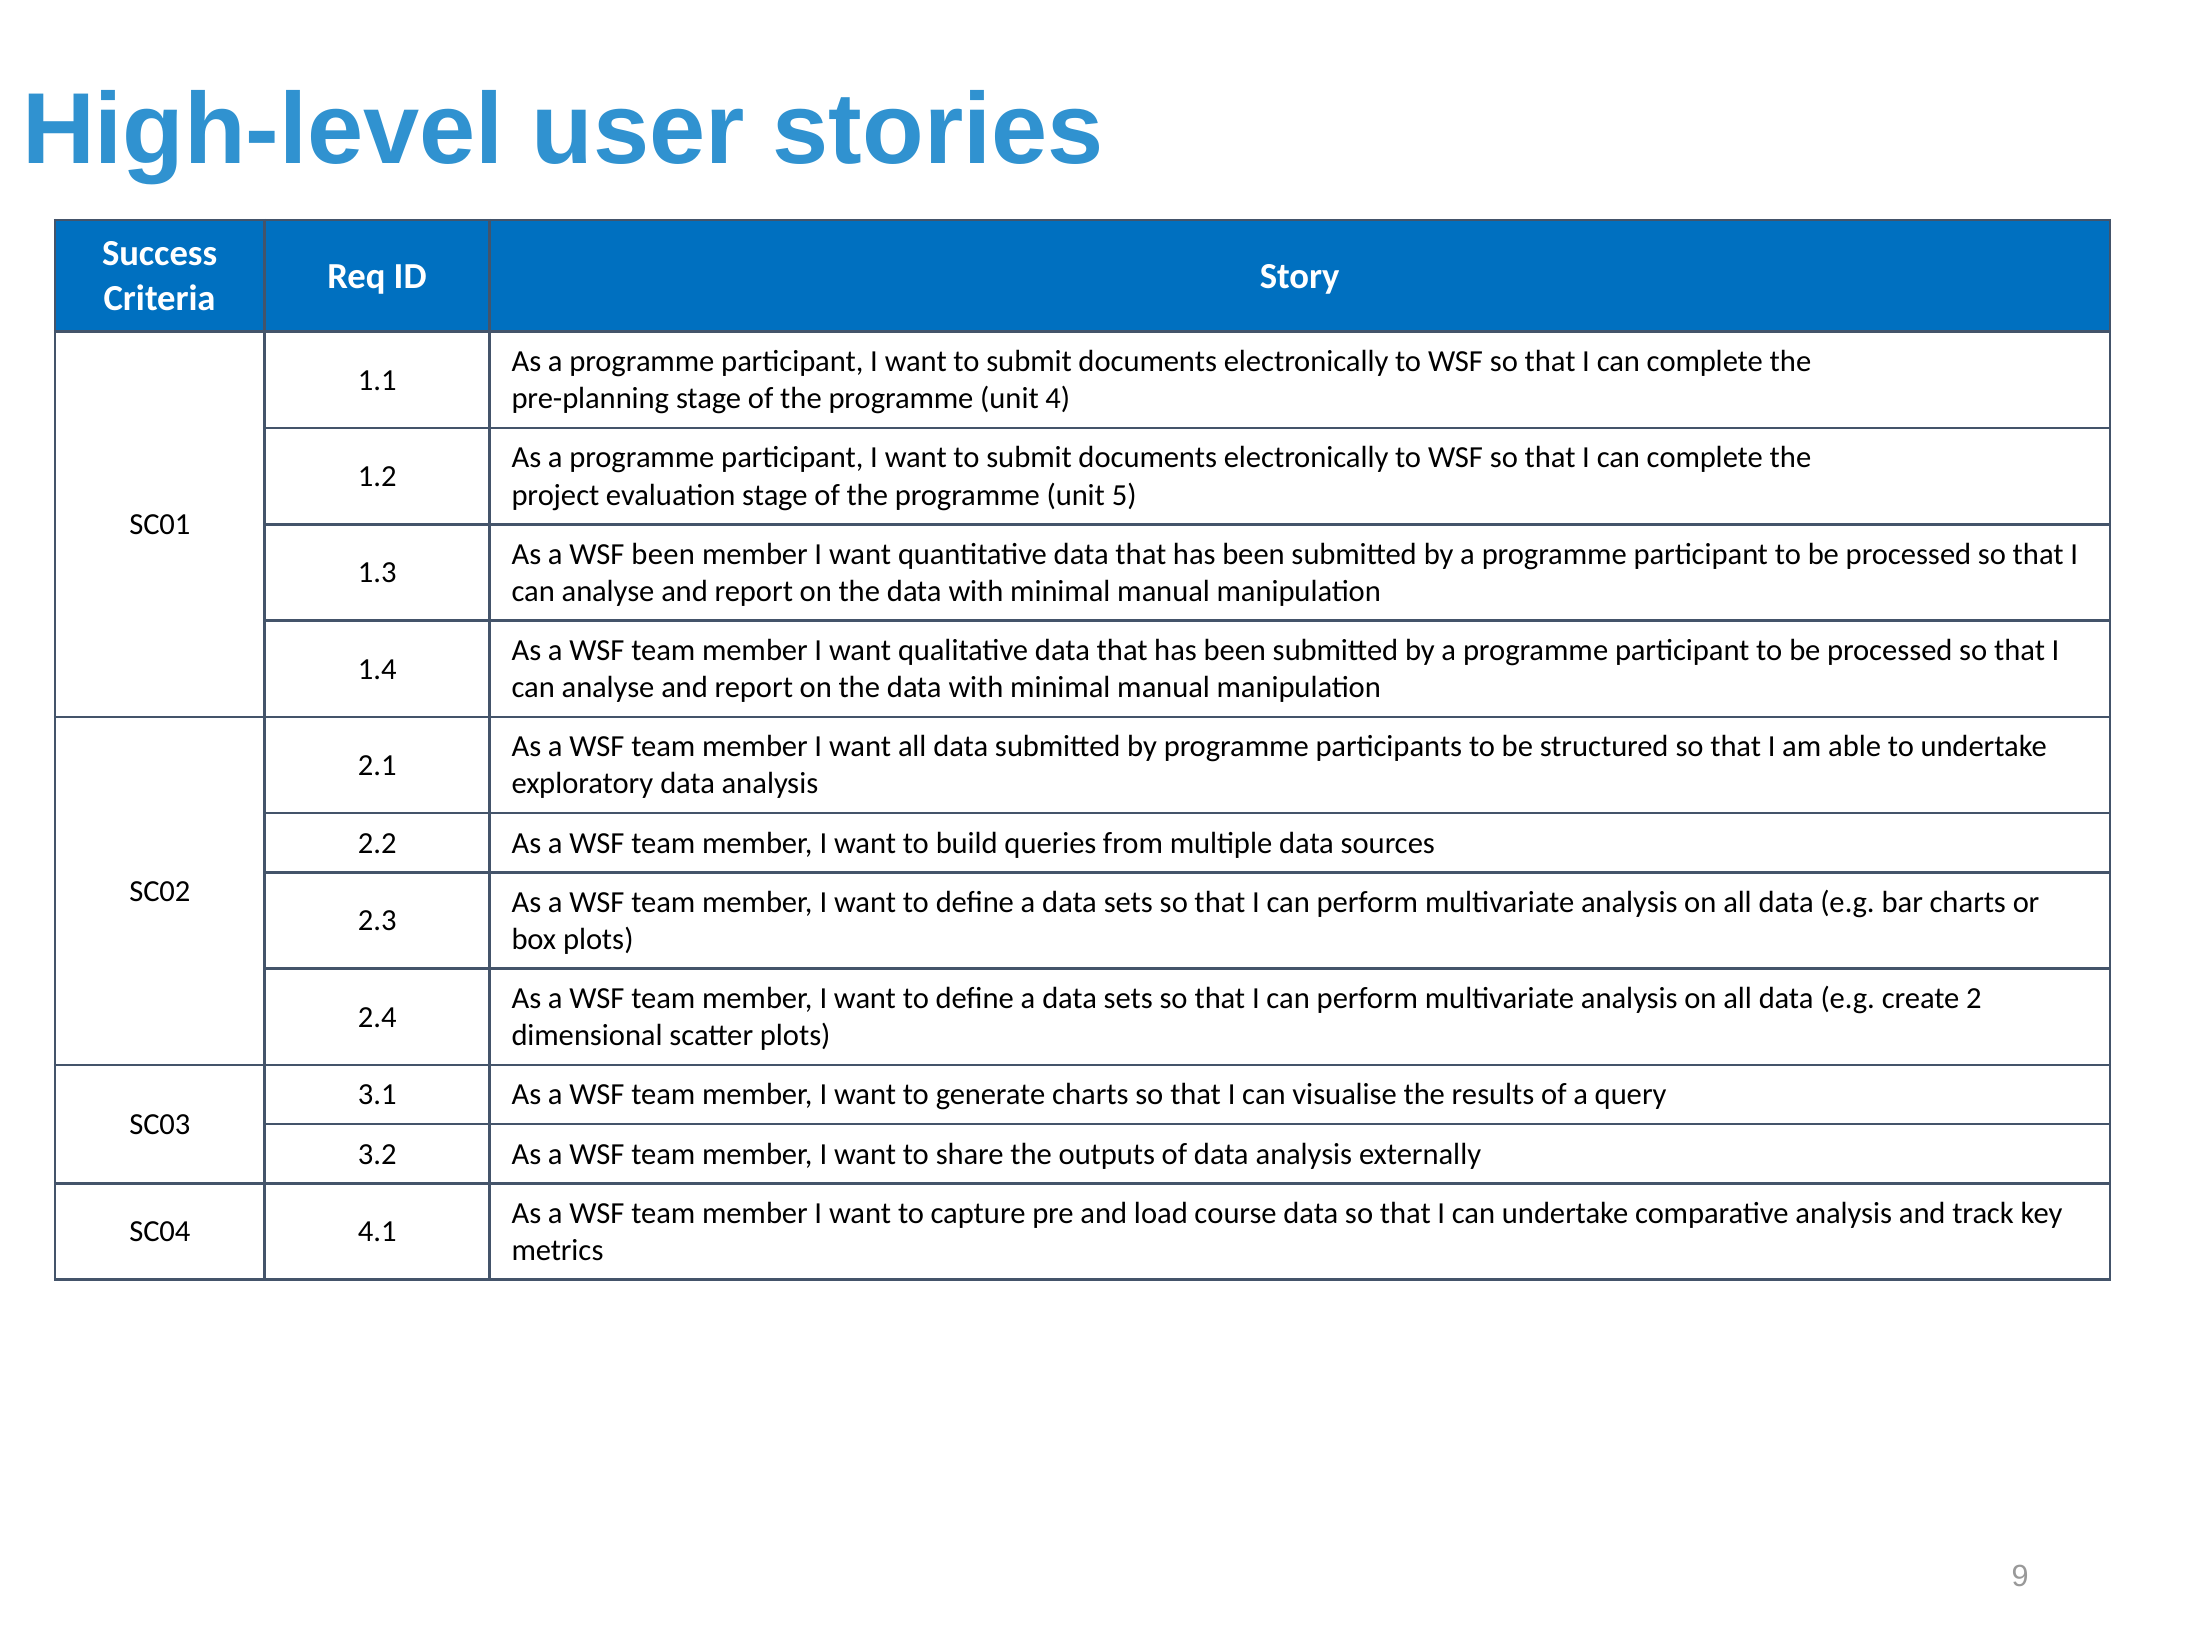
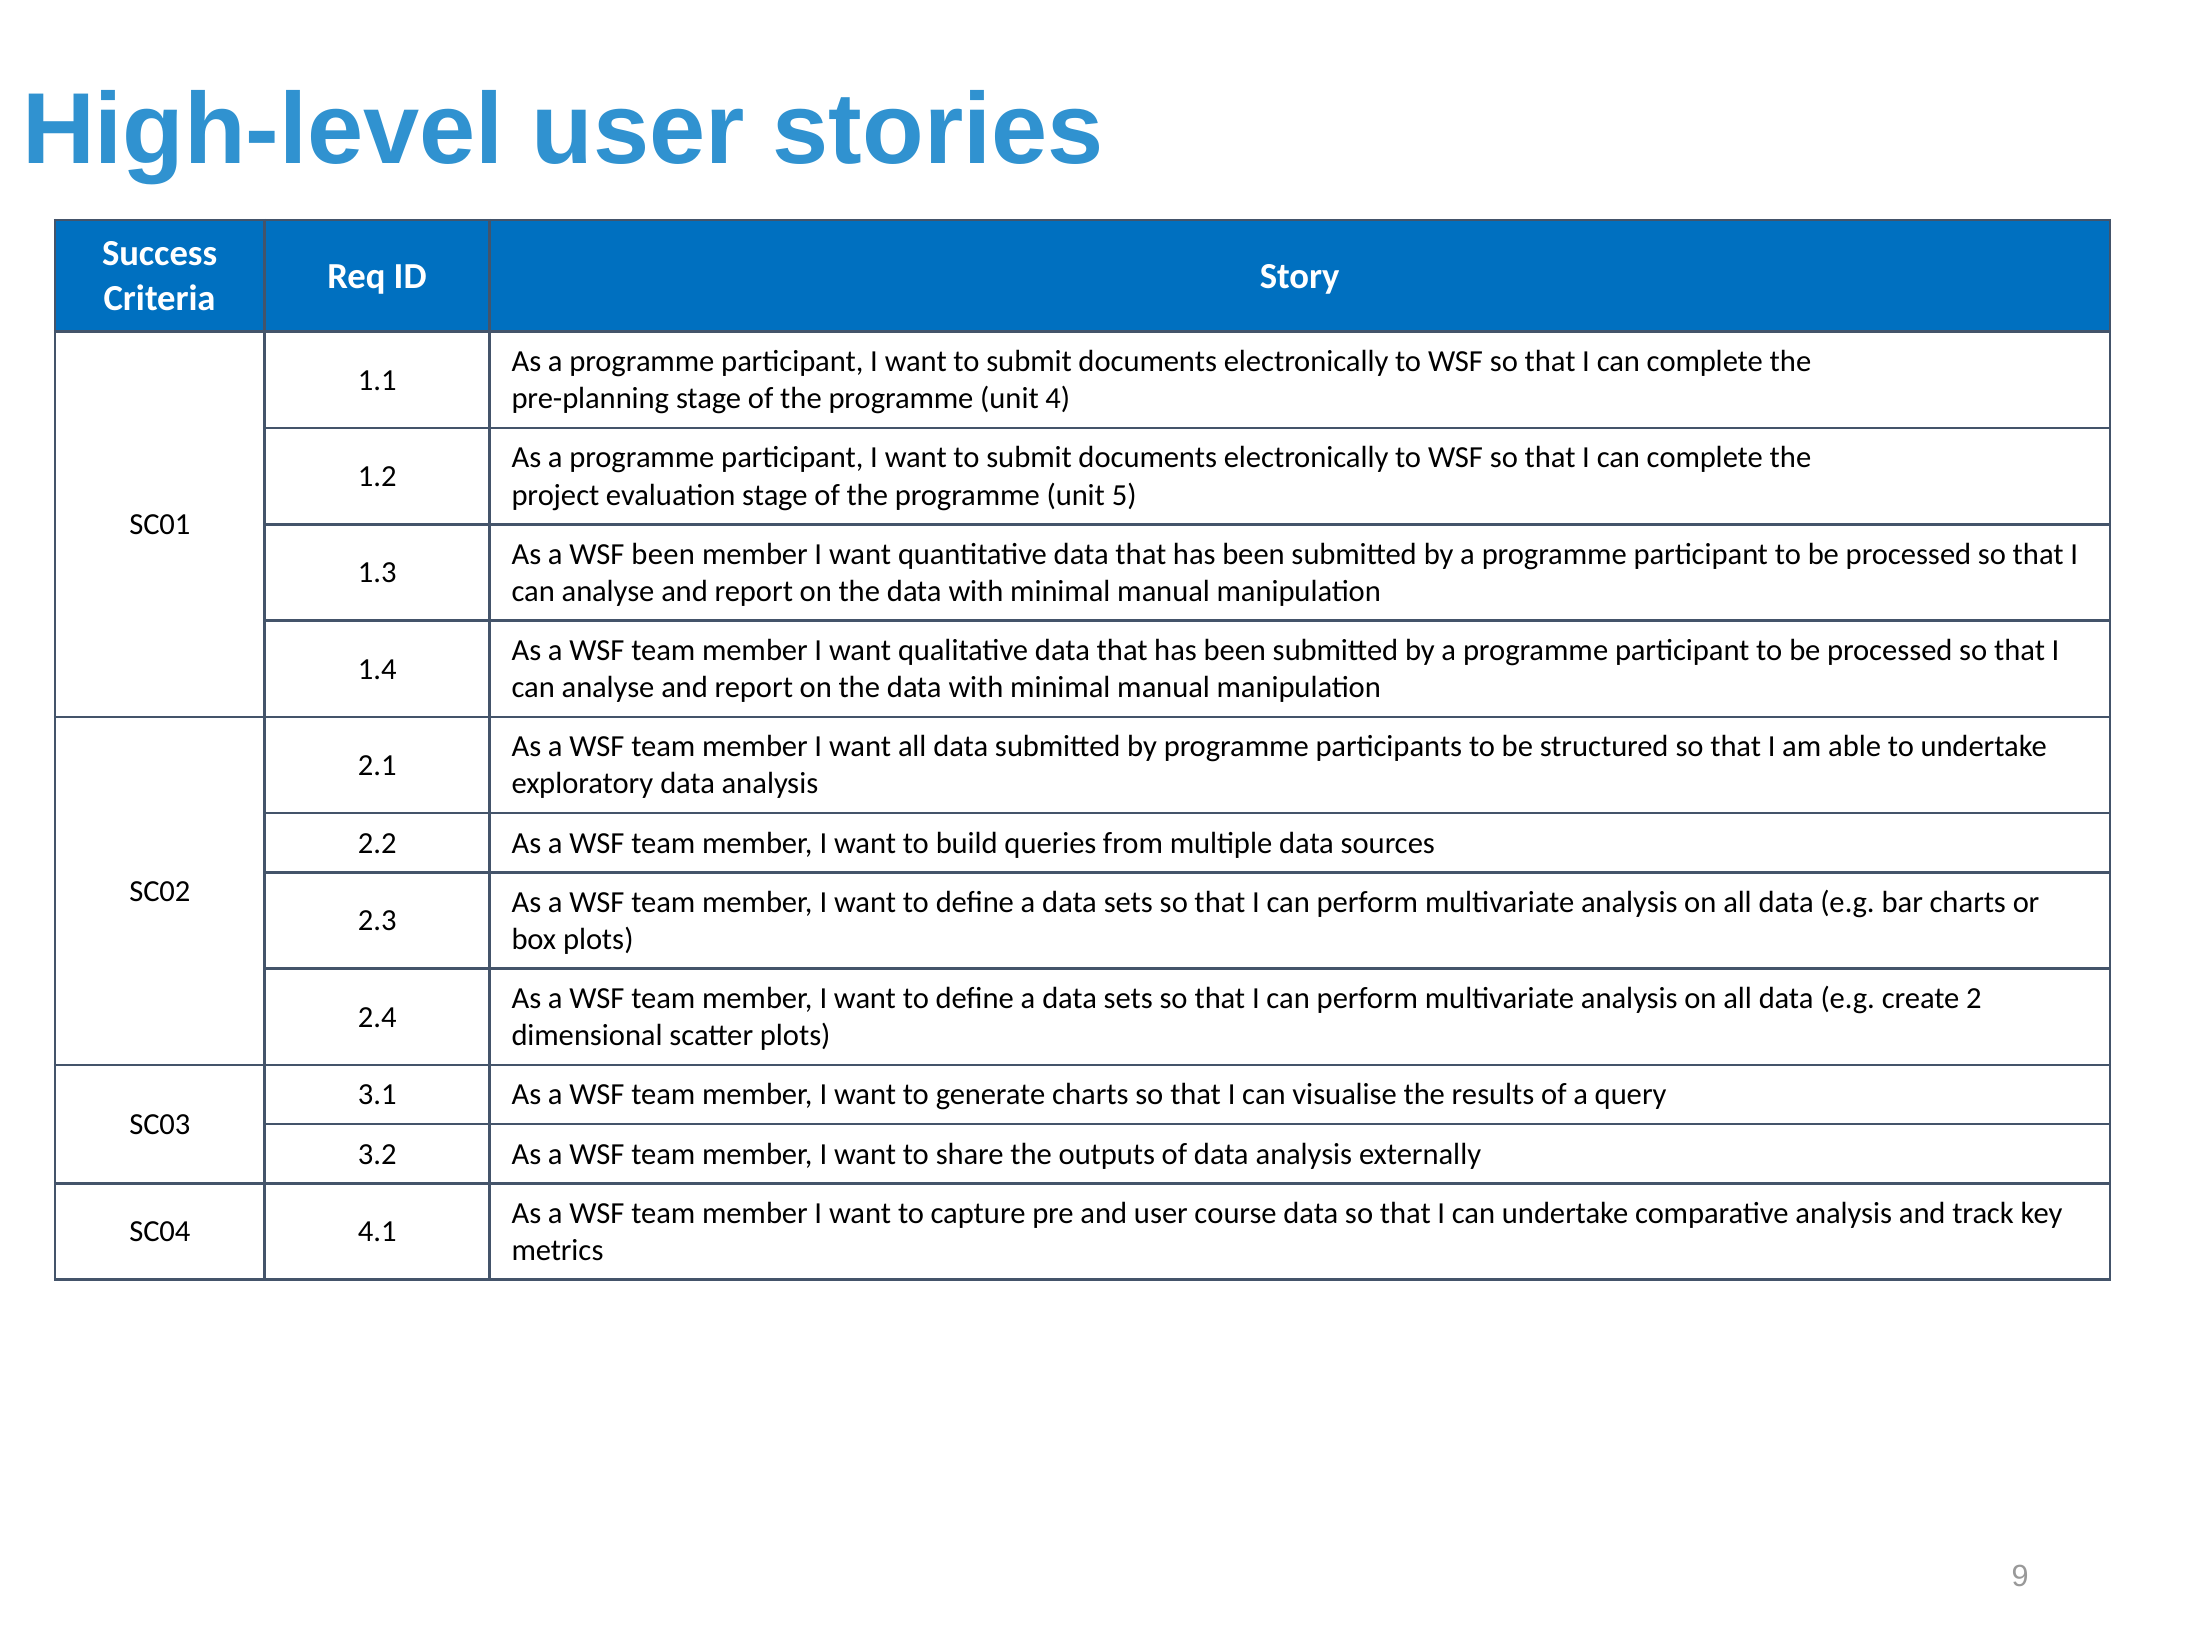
and load: load -> user
